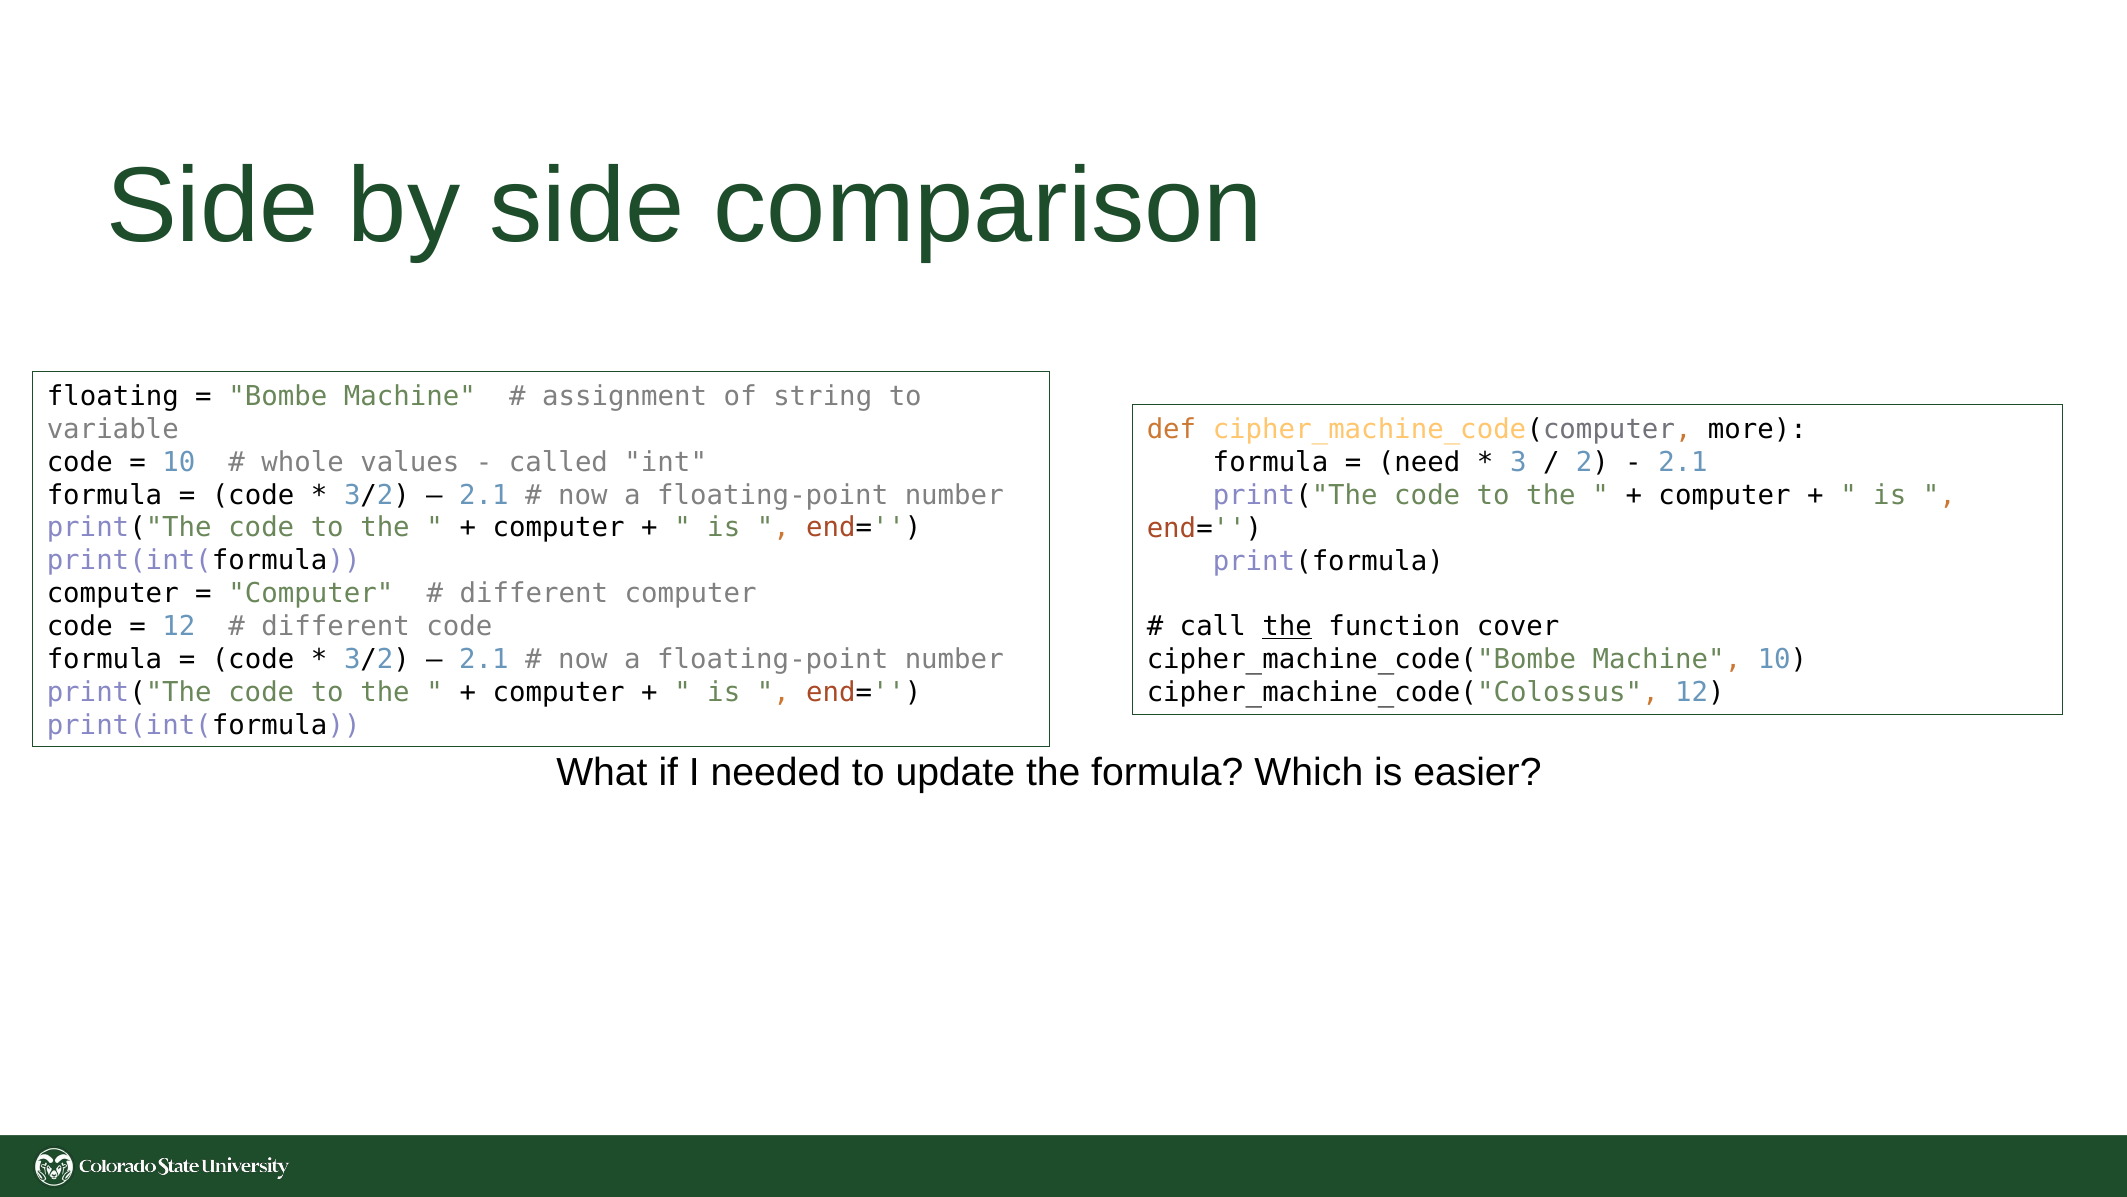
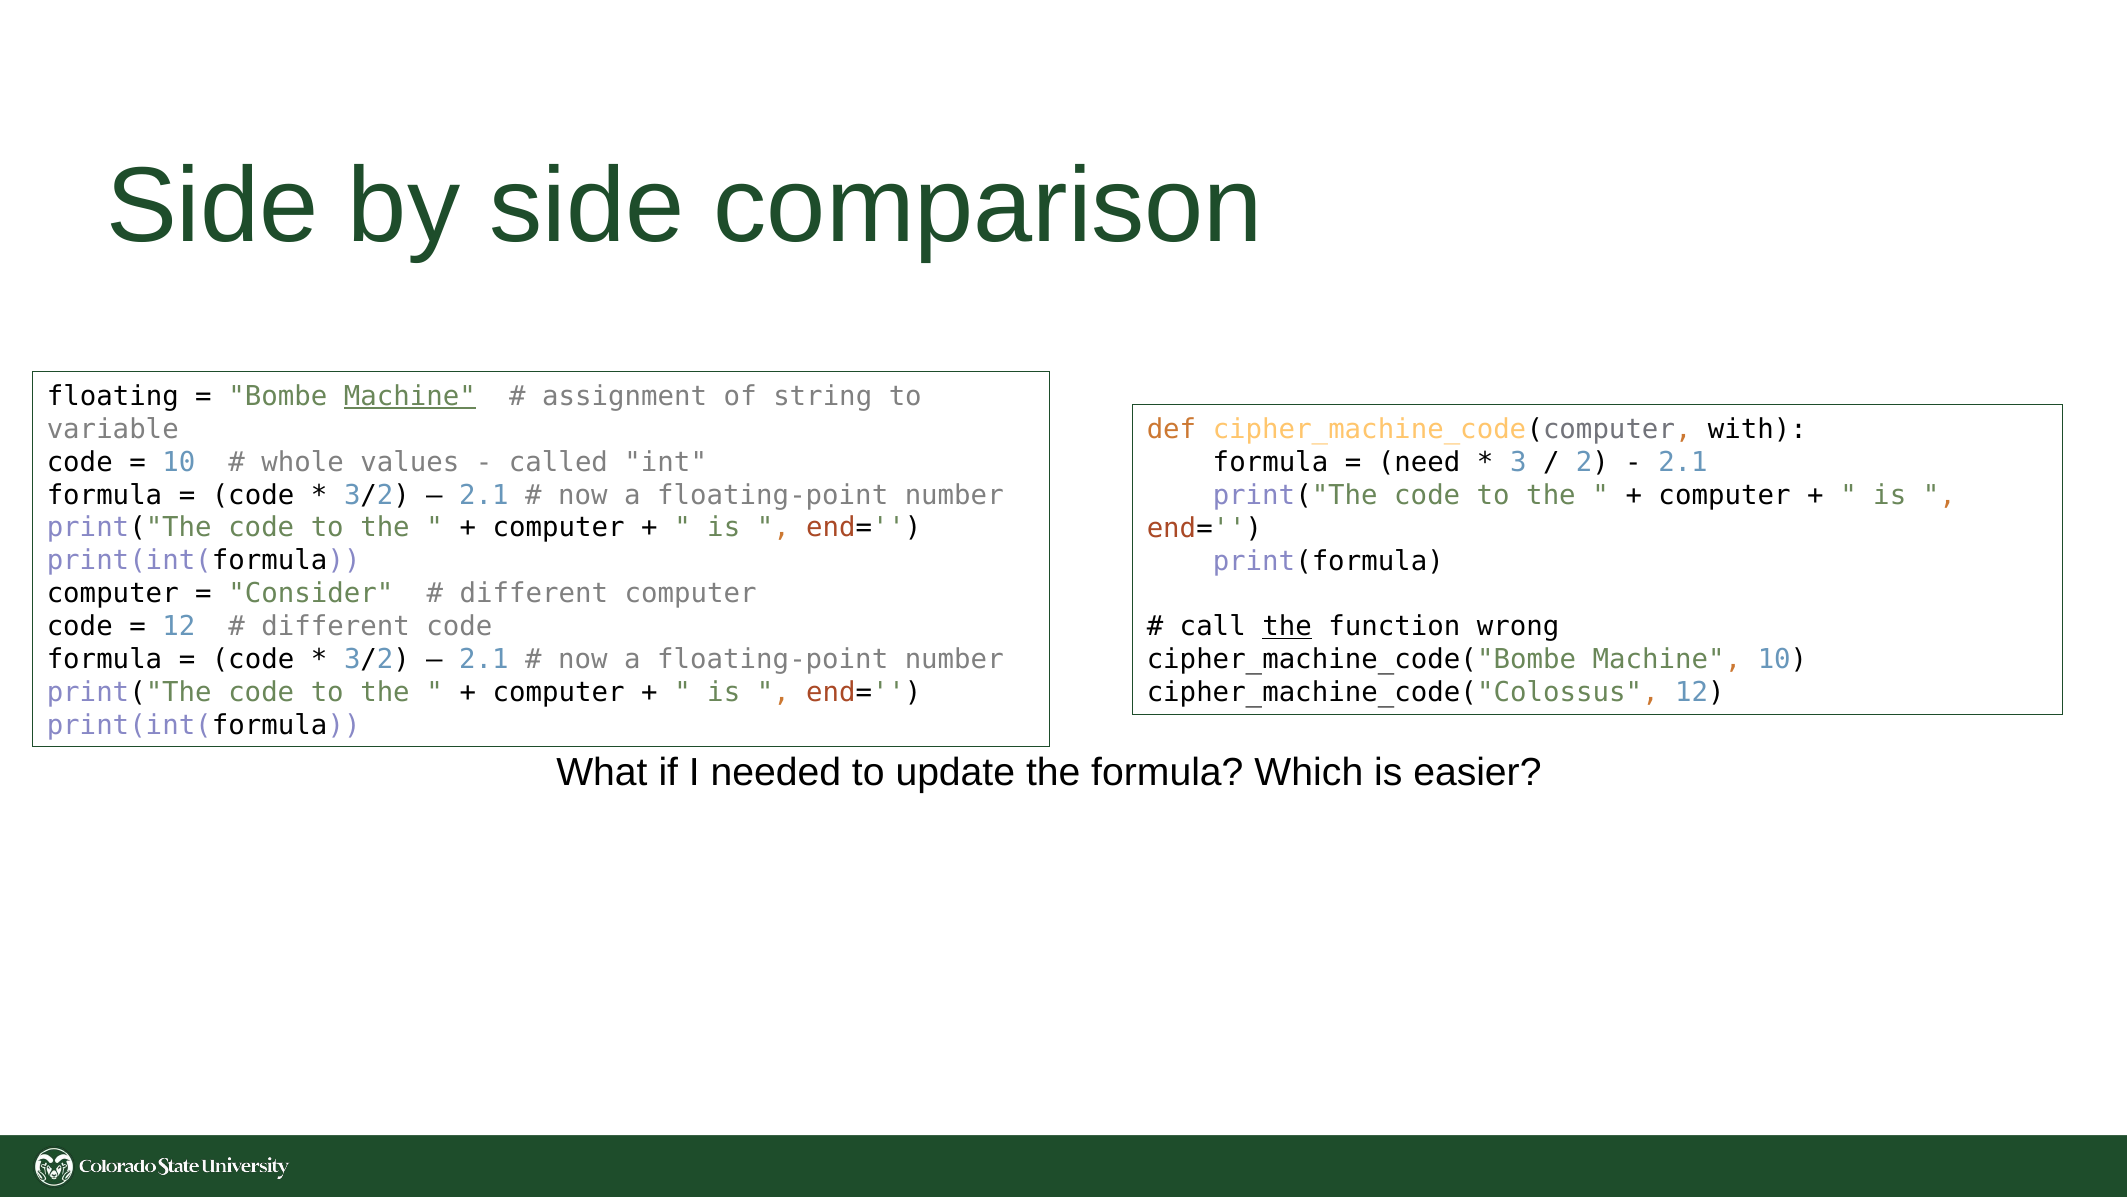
Machine at (410, 396) underline: none -> present
more: more -> with
Computer at (311, 593): Computer -> Consider
cover: cover -> wrong
